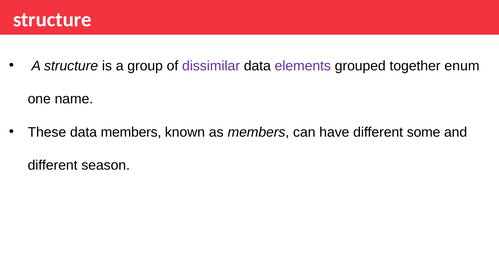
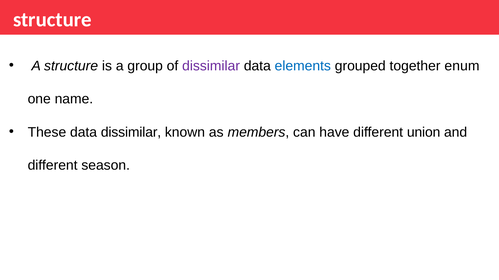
elements colour: purple -> blue
data members: members -> dissimilar
some: some -> union
